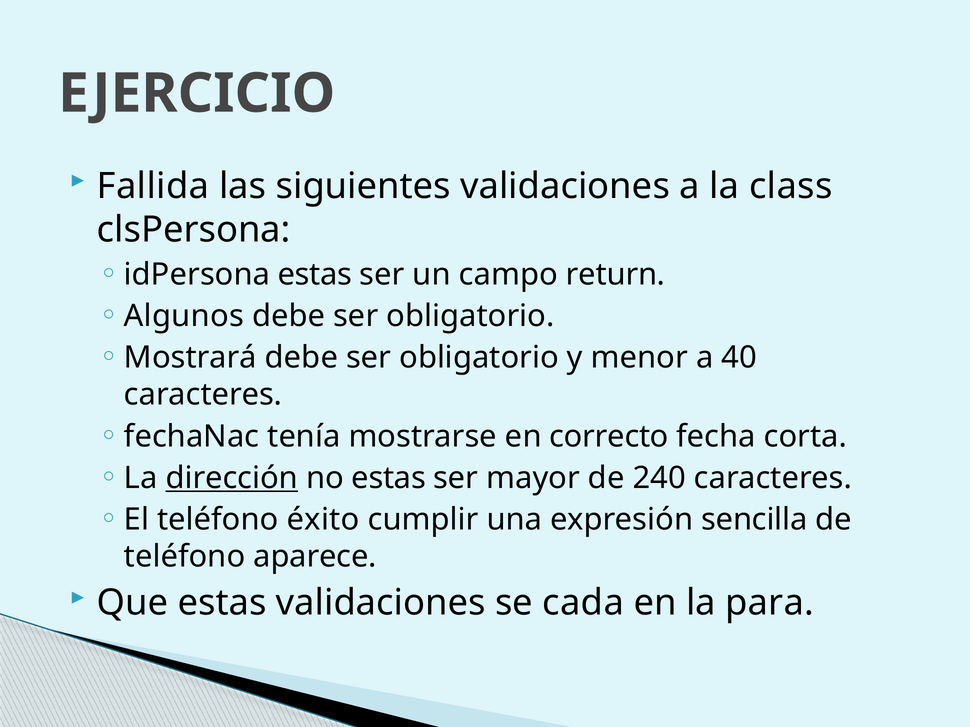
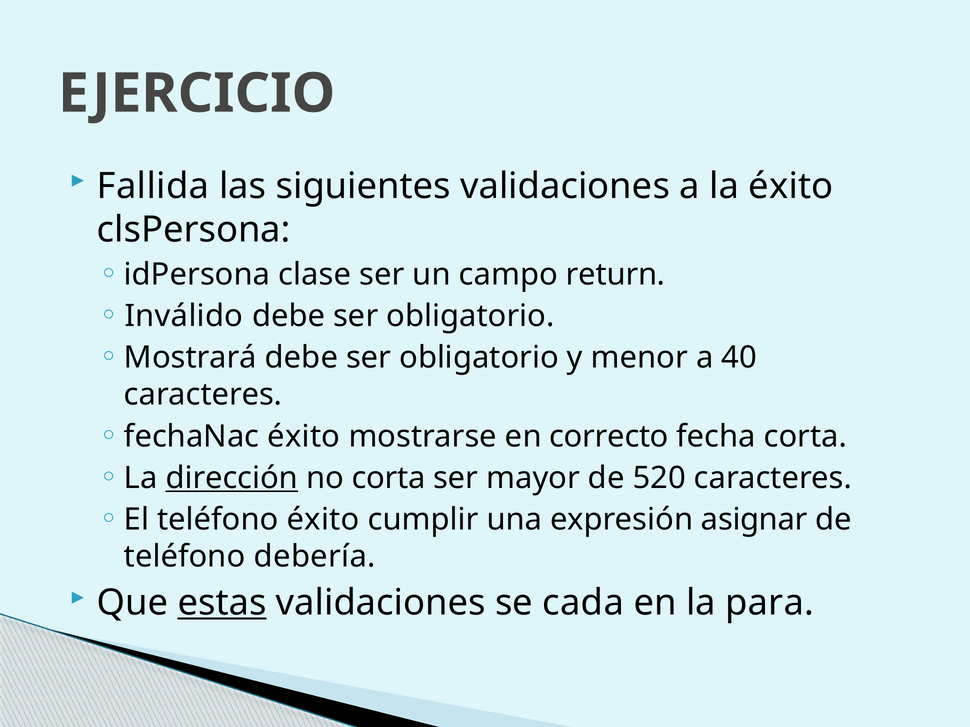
la class: class -> éxito
idPersona estas: estas -> clase
Algunos: Algunos -> Inválido
fechaNac tenía: tenía -> éxito
no estas: estas -> corta
240: 240 -> 520
sencilla: sencilla -> asignar
aparece: aparece -> debería
estas at (222, 603) underline: none -> present
